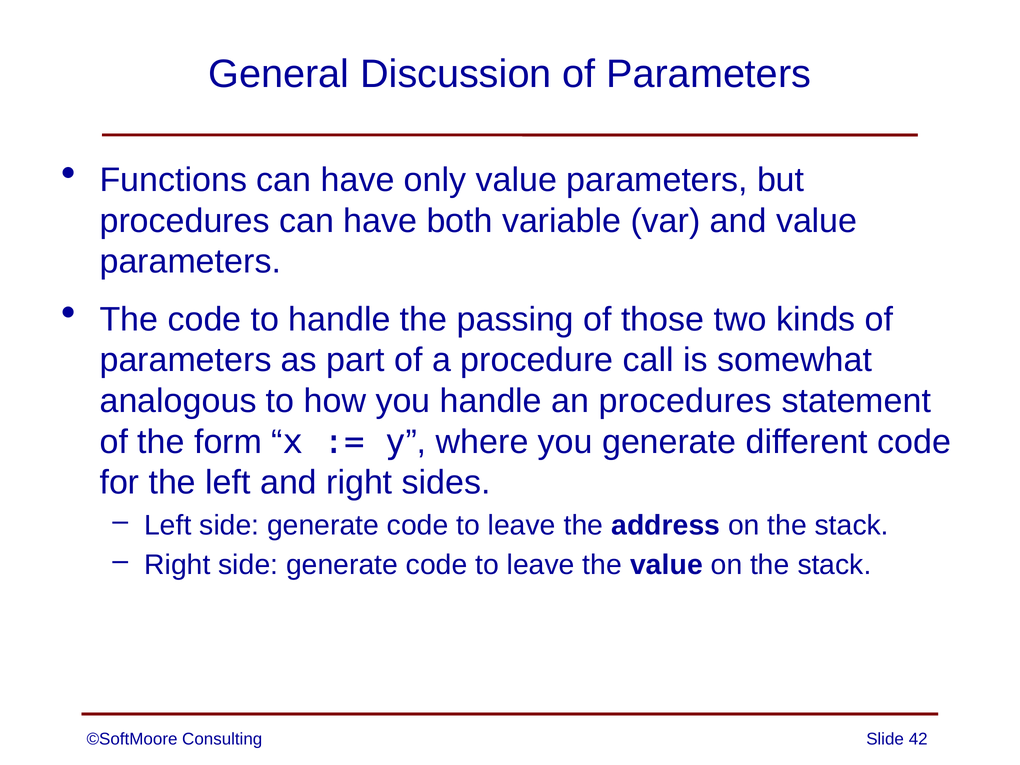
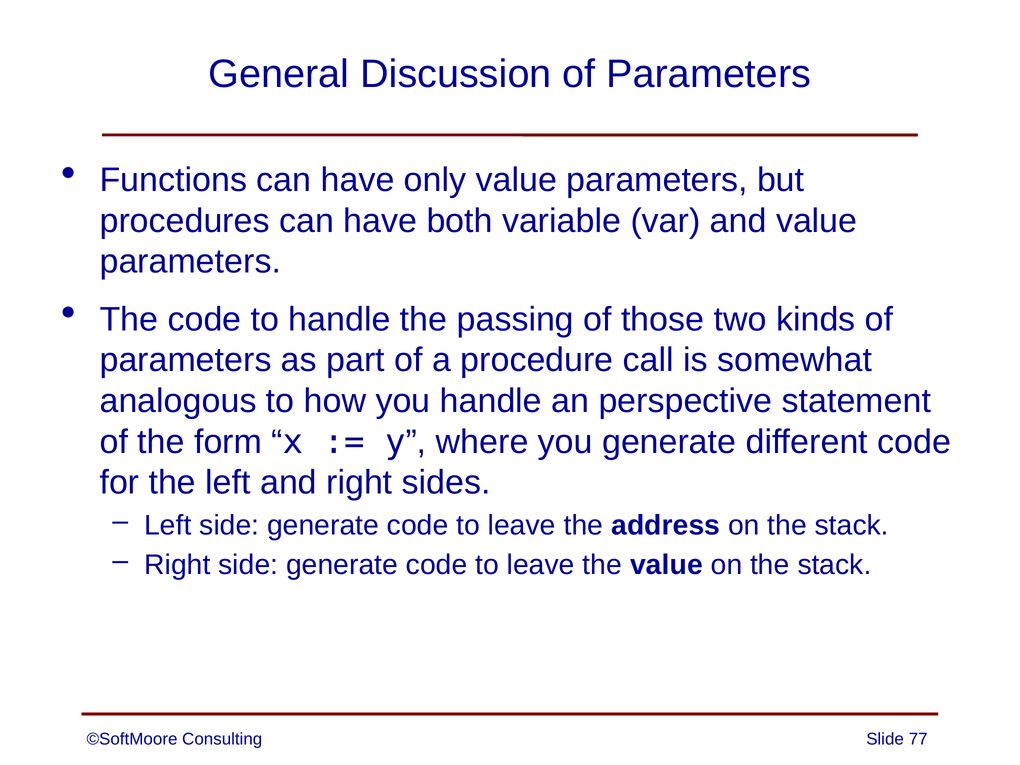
an procedures: procedures -> perspective
42: 42 -> 77
